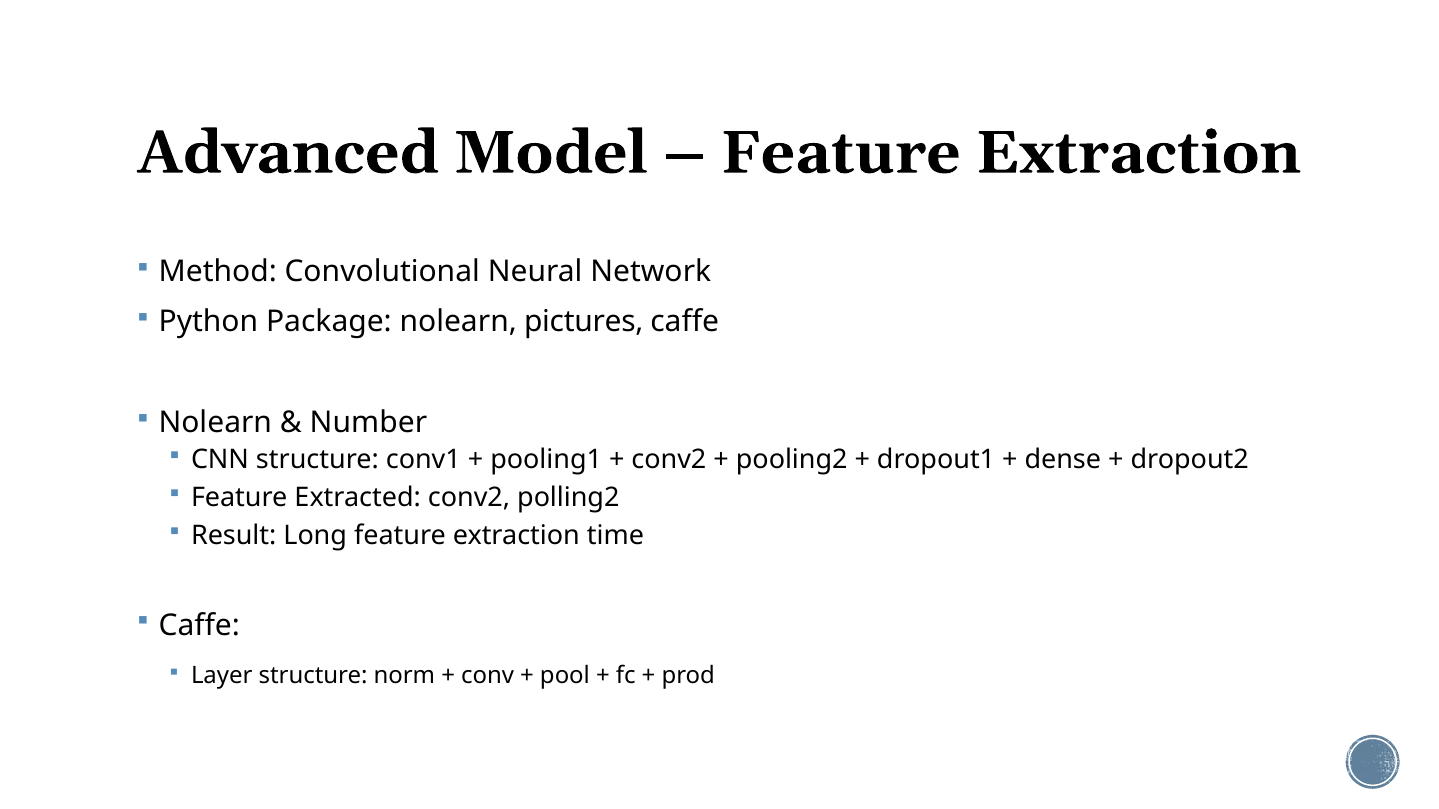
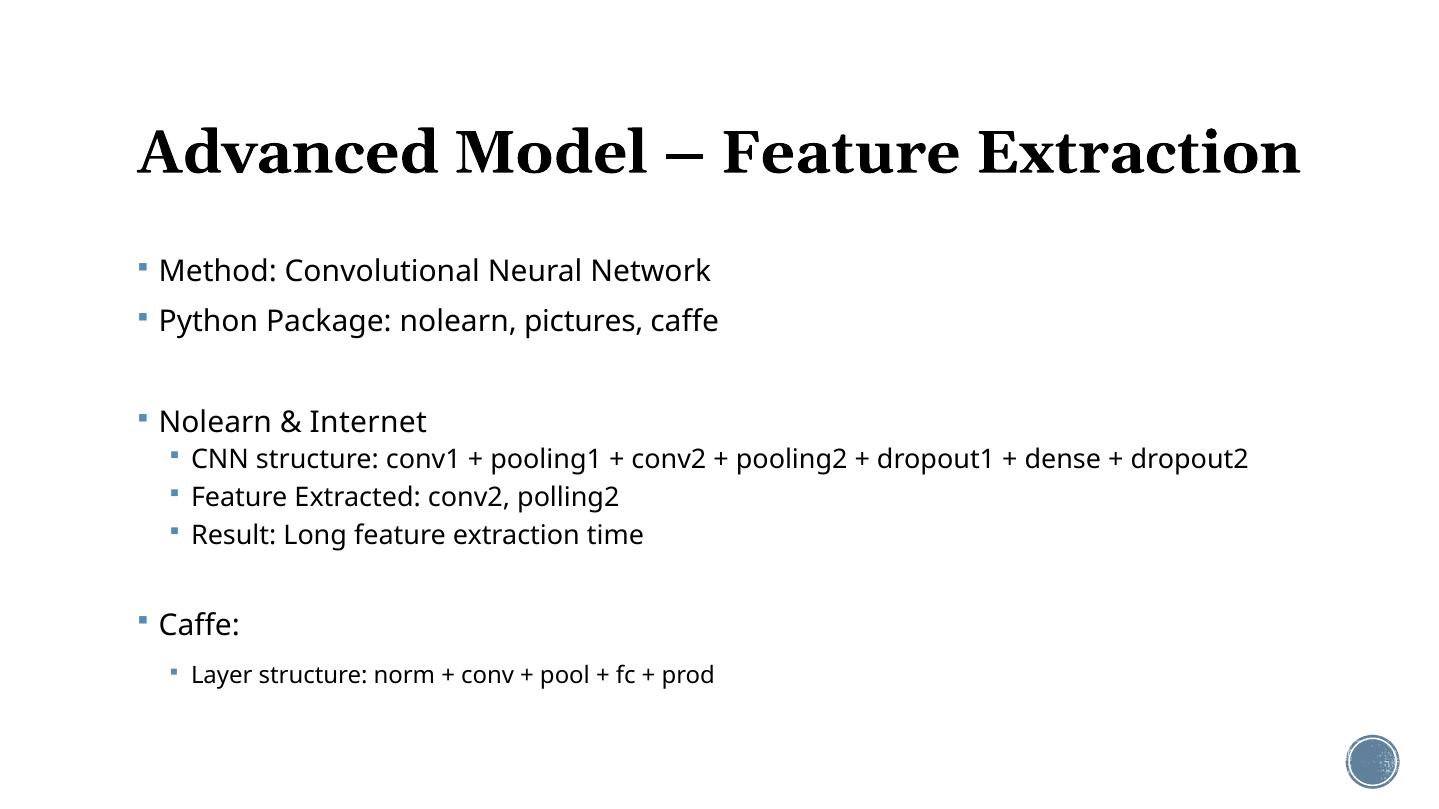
Number: Number -> Internet
